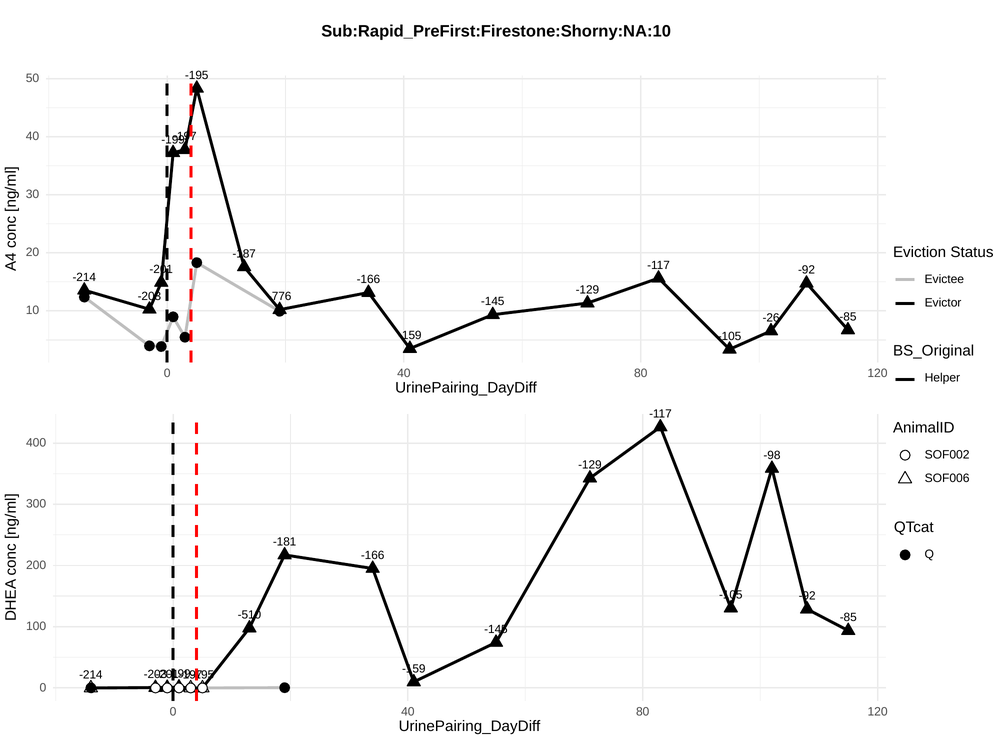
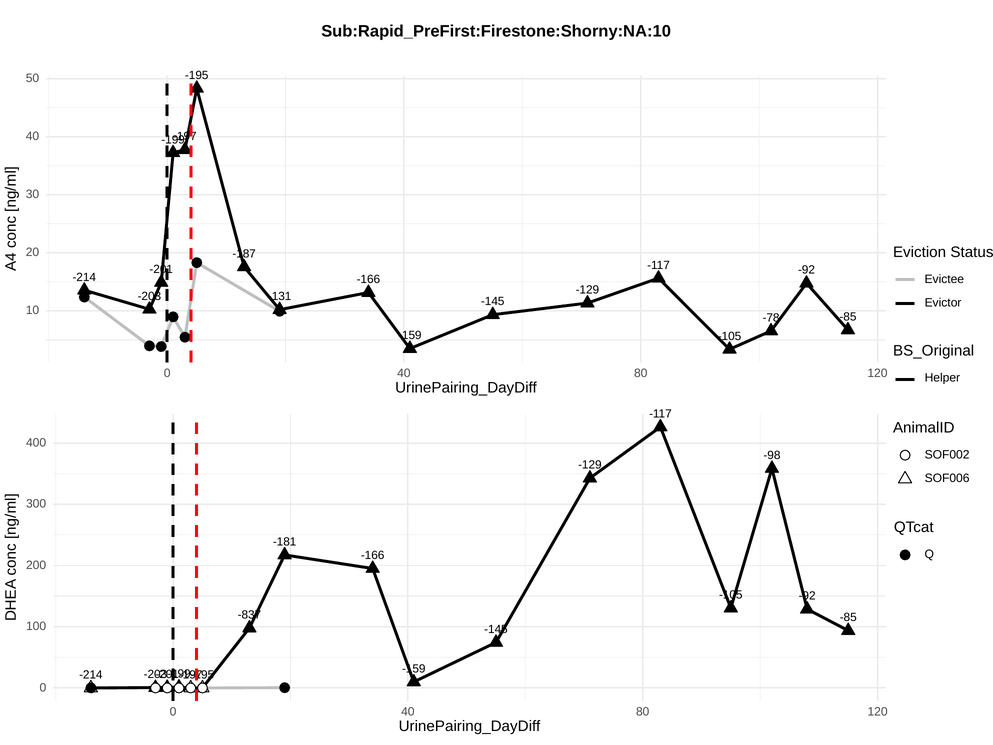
-776: -776 -> -131
-26: -26 -> -78
-510: -510 -> -837
